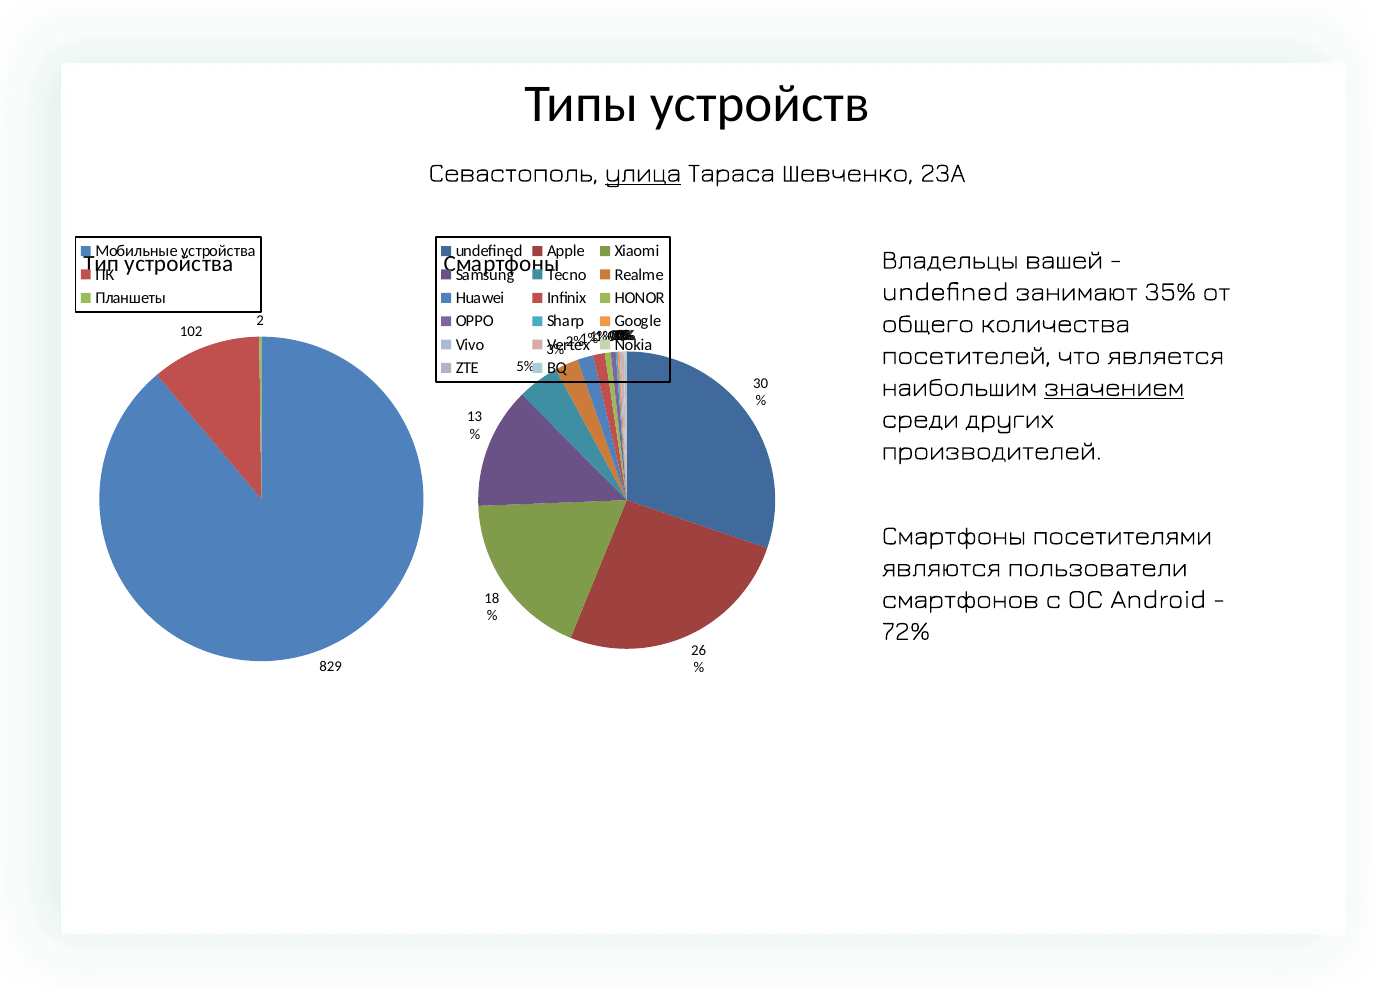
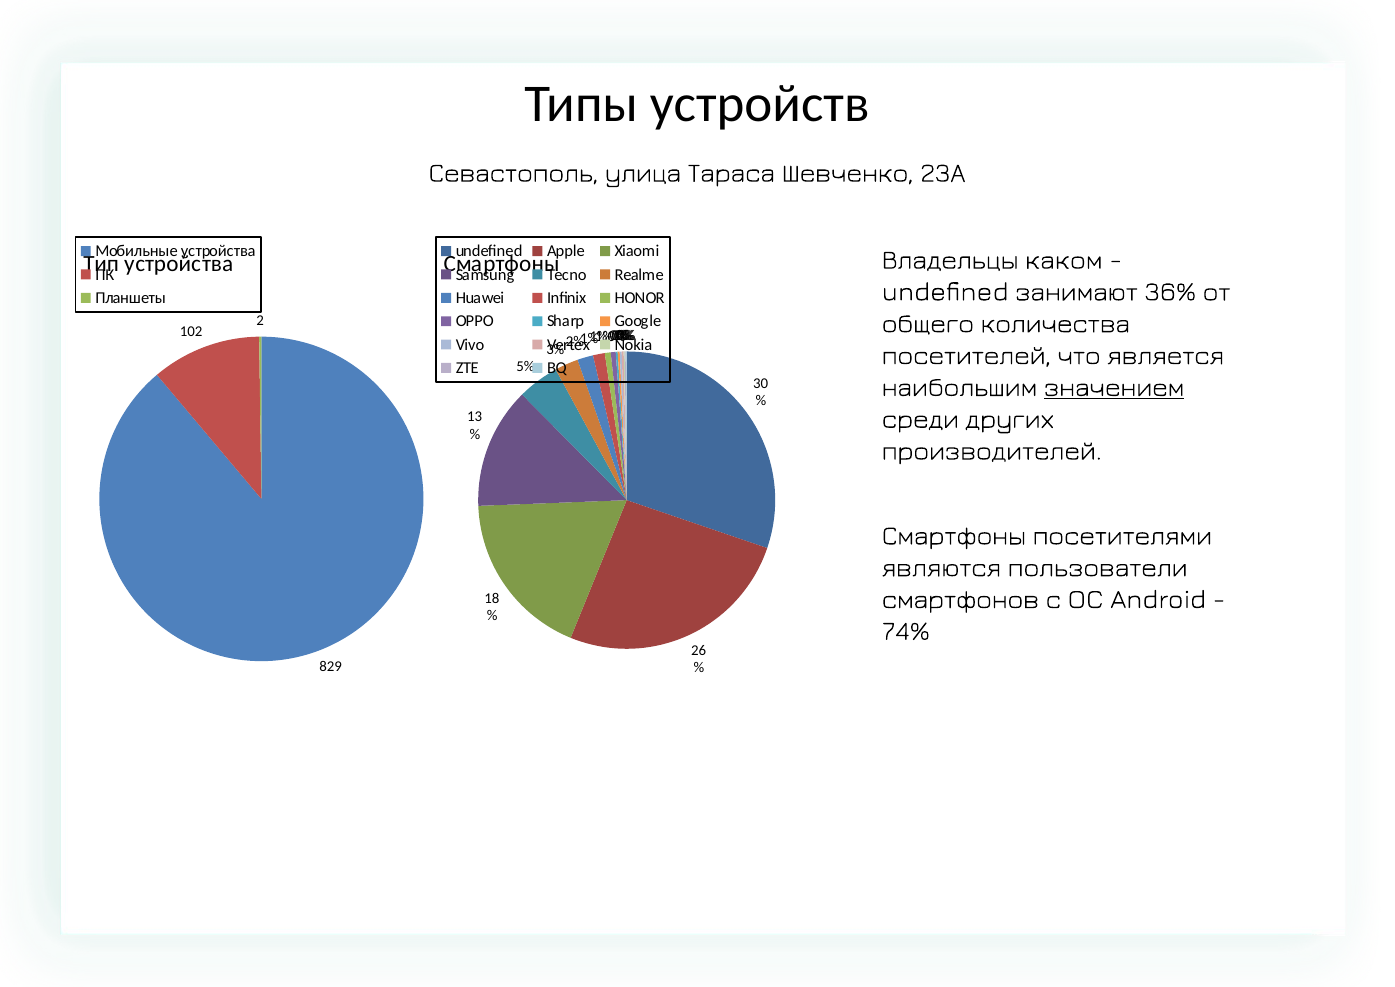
улица underline: present -> none
вашей: вашей -> каком
35%: 35% -> 36%
72%: 72% -> 74%
